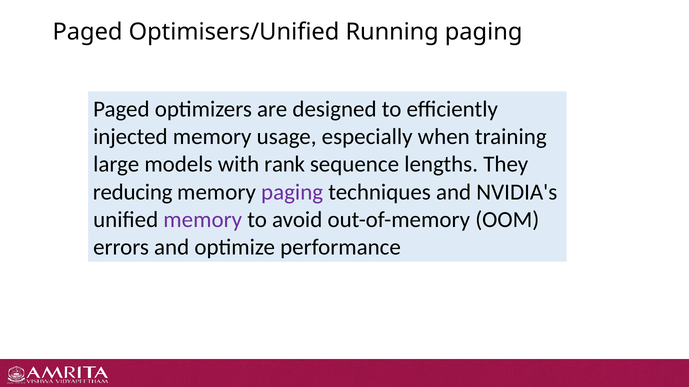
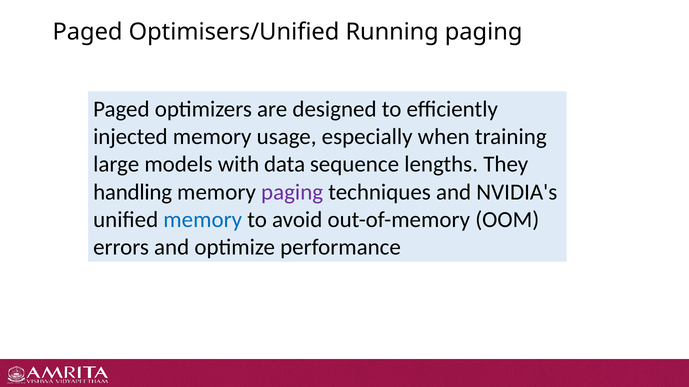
rank: rank -> data
reducing: reducing -> handling
memory at (203, 220) colour: purple -> blue
